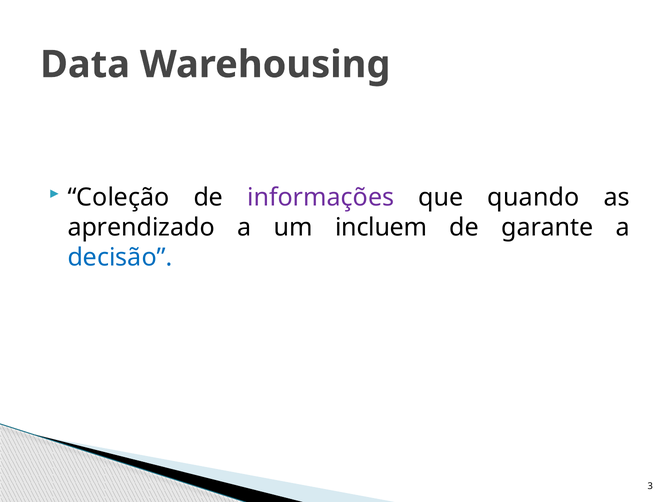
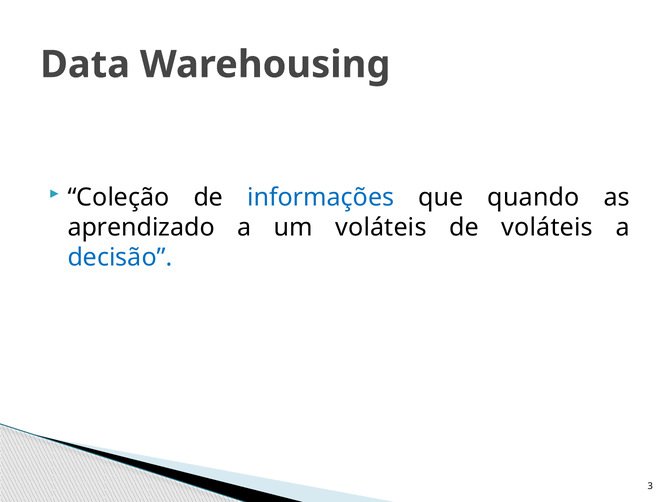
informações colour: purple -> blue
um incluem: incluem -> voláteis
de garante: garante -> voláteis
